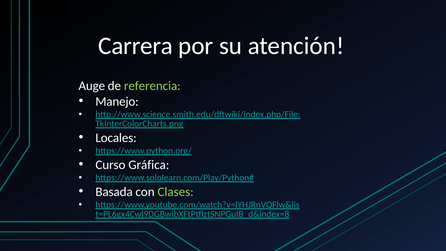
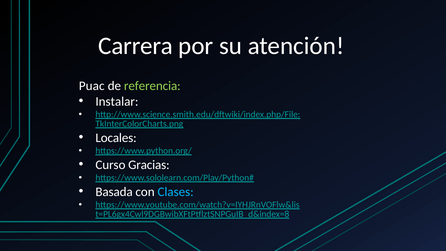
Auge: Auge -> Puac
Manejo: Manejo -> Instalar
Gráfica: Gráfica -> Gracias
Clases colour: light green -> light blue
